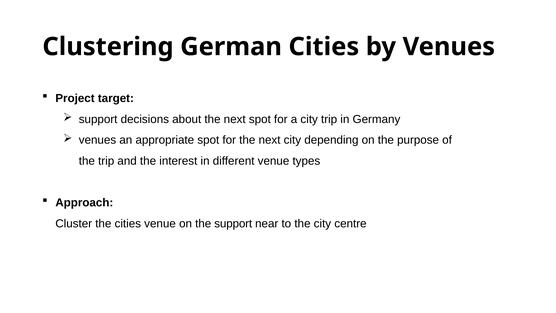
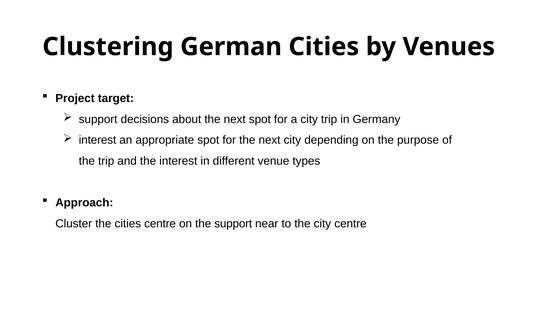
venues at (97, 140): venues -> interest
cities venue: venue -> centre
